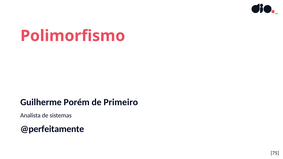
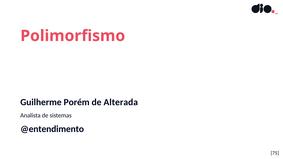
Primeiro: Primeiro -> Alterada
@perfeitamente: @perfeitamente -> @entendimento
